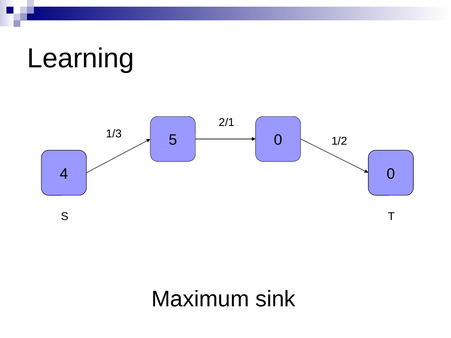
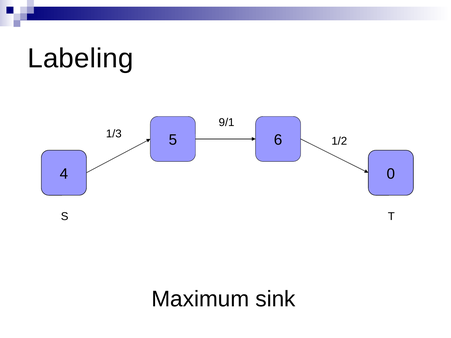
Learning: Learning -> Labeling
2/1: 2/1 -> 9/1
5 0: 0 -> 6
